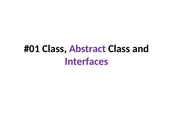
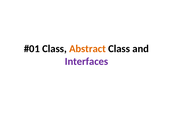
Abstract colour: purple -> orange
